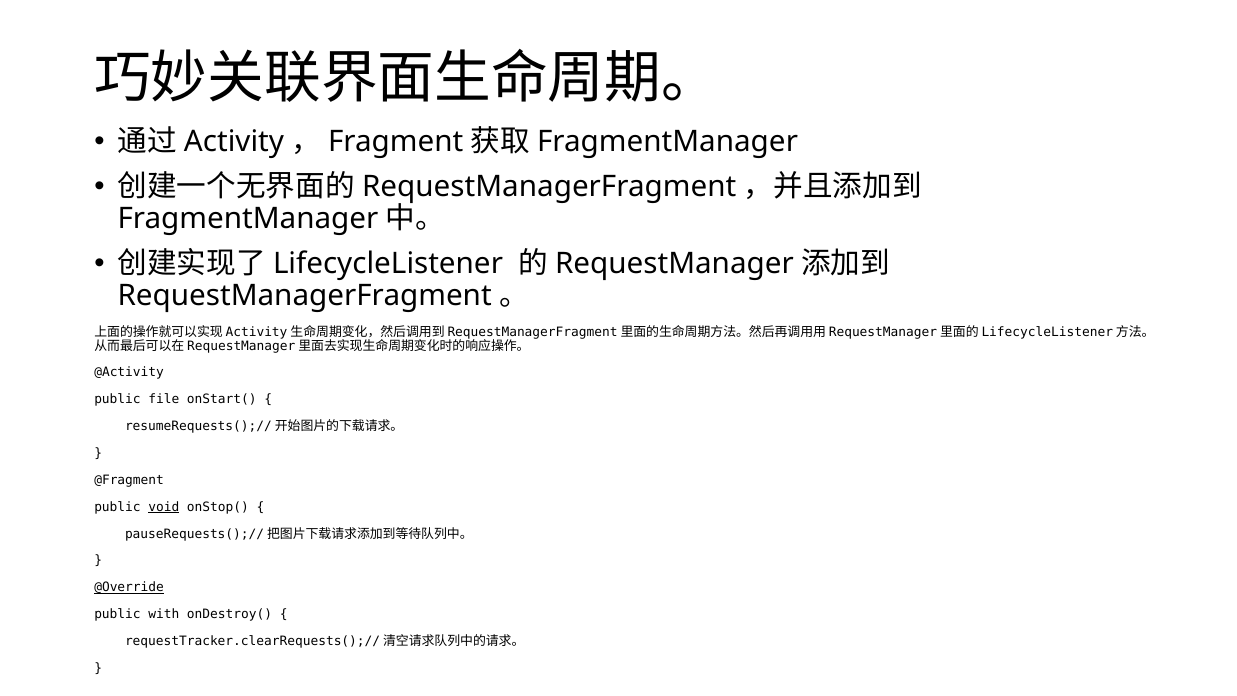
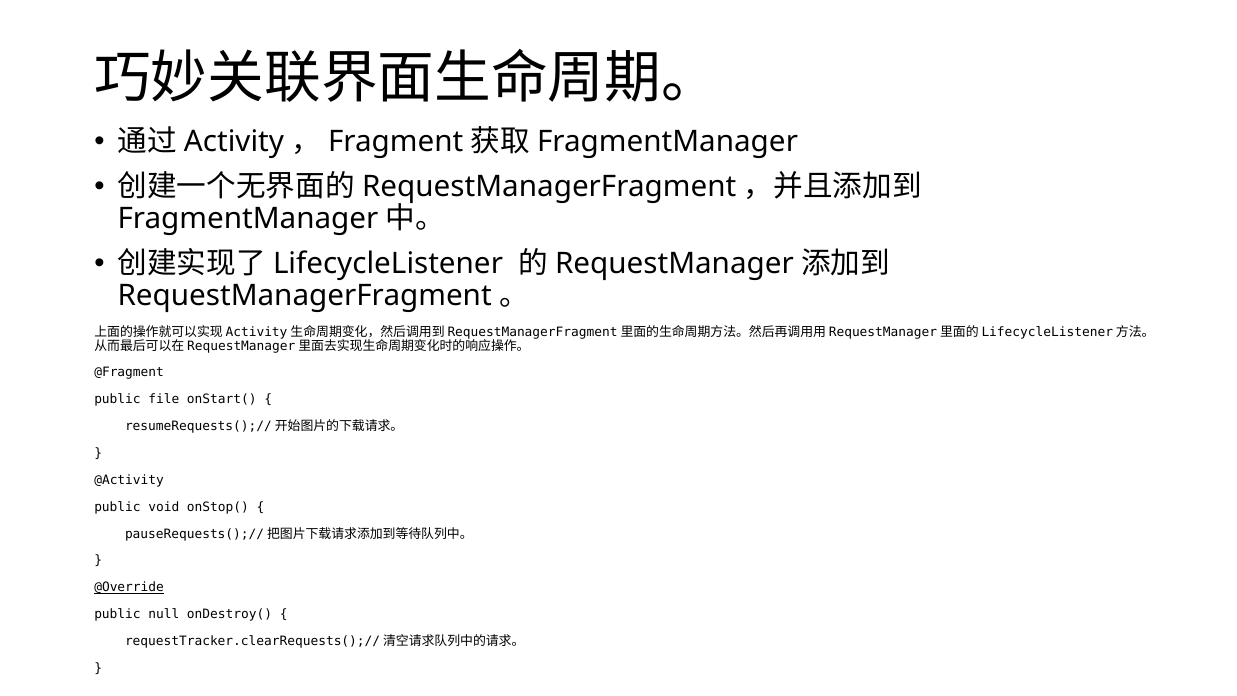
@Activity: @Activity -> @Fragment
@Fragment: @Fragment -> @Activity
void underline: present -> none
with: with -> null
